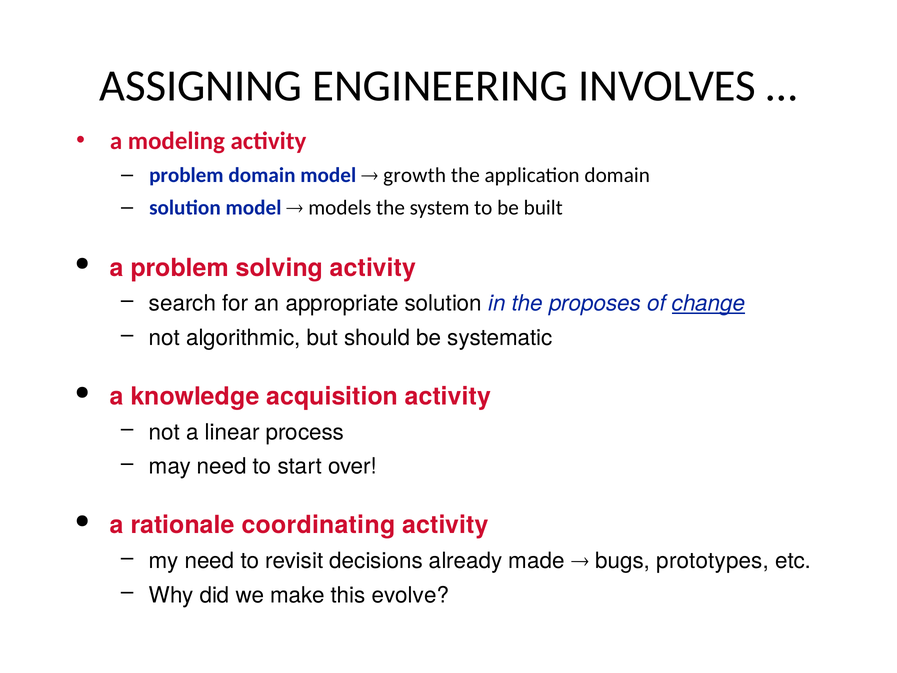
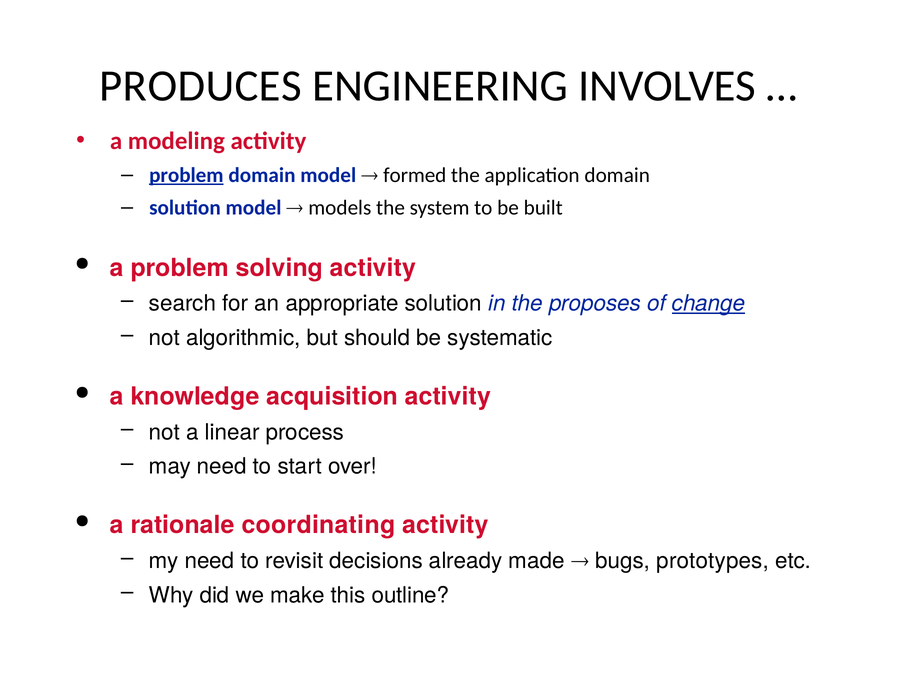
ASSIGNING: ASSIGNING -> PRODUCES
problem at (186, 175) underline: none -> present
growth: growth -> formed
evolve: evolve -> outline
